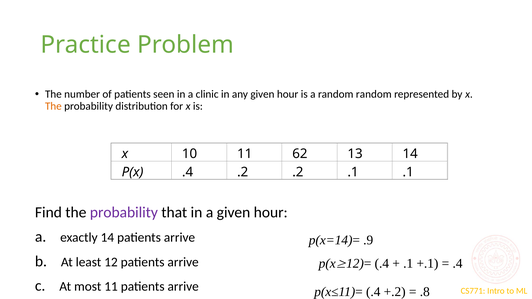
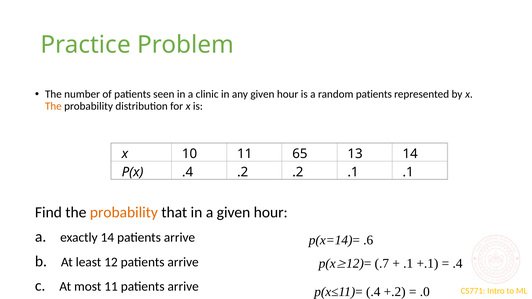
random random: random -> patients
62: 62 -> 65
probability at (124, 212) colour: purple -> orange
.9: .9 -> .6
.4 at (382, 264): .4 -> .7
.8: .8 -> .0
